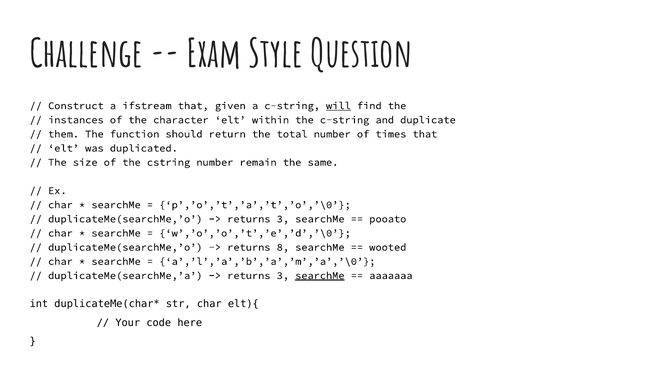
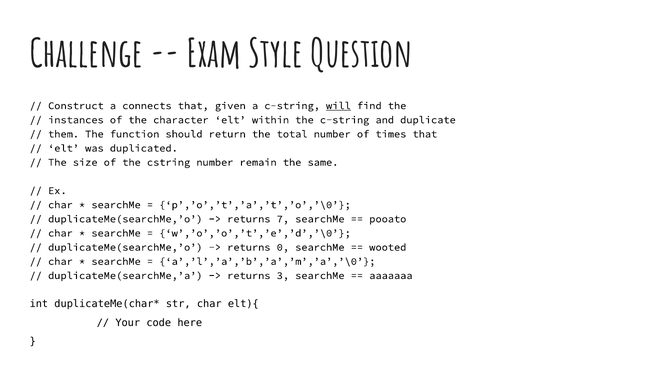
ifstream: ifstream -> connects
3 at (283, 219): 3 -> 7
8: 8 -> 0
searchMe at (320, 276) underline: present -> none
